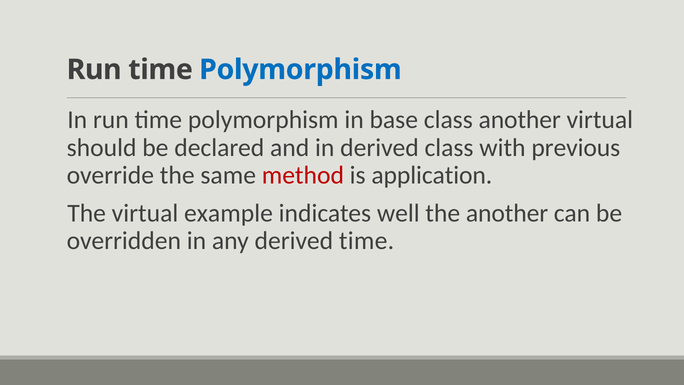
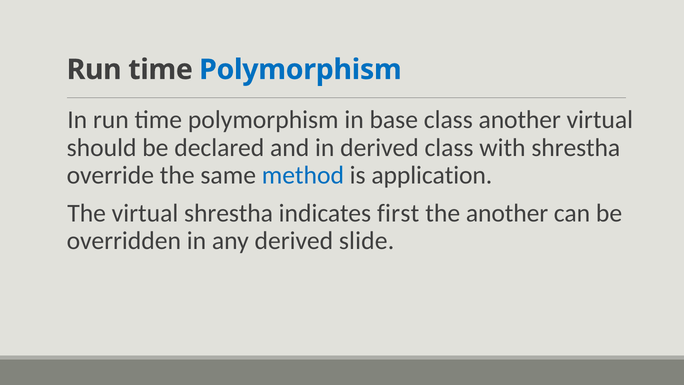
with previous: previous -> shrestha
method colour: red -> blue
virtual example: example -> shrestha
well: well -> first
derived time: time -> slide
